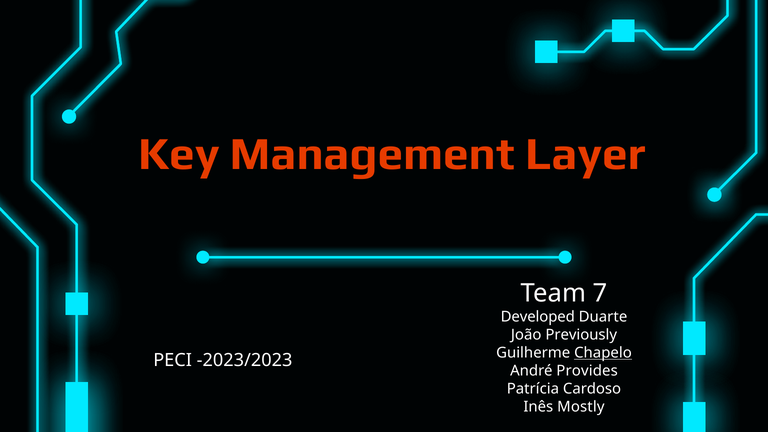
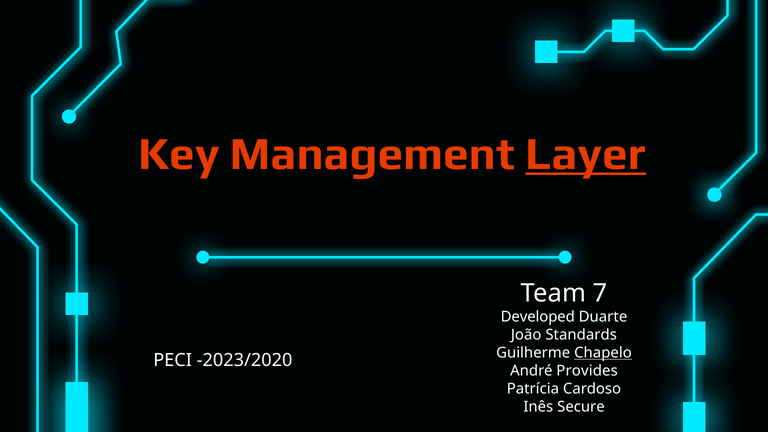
Layer underline: none -> present
Previously: Previously -> Standards
-2023/2023: -2023/2023 -> -2023/2020
Mostly: Mostly -> Secure
